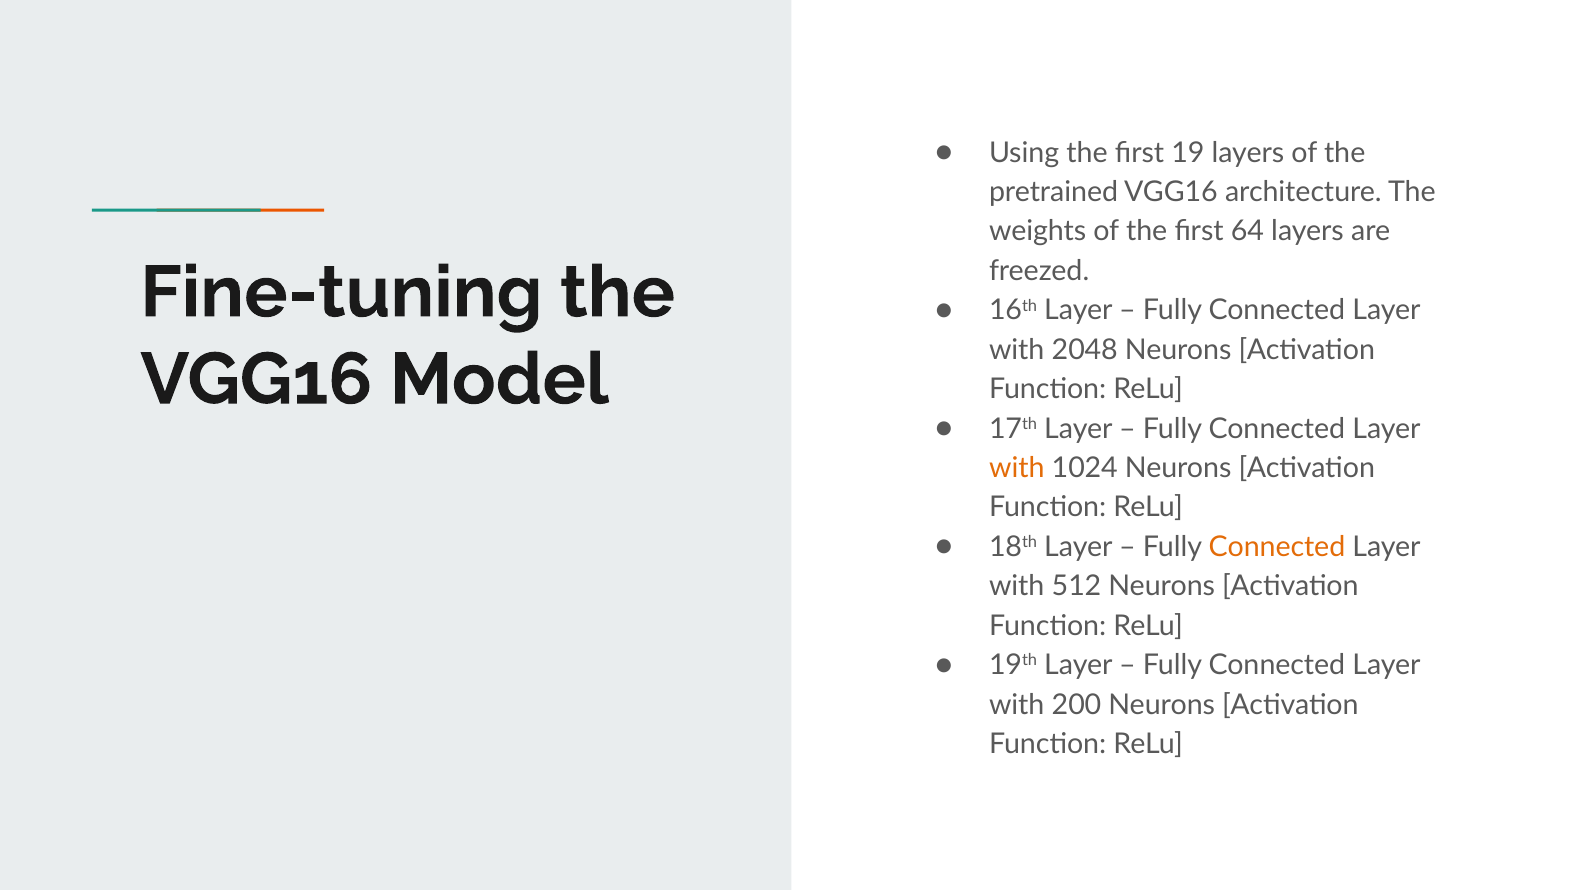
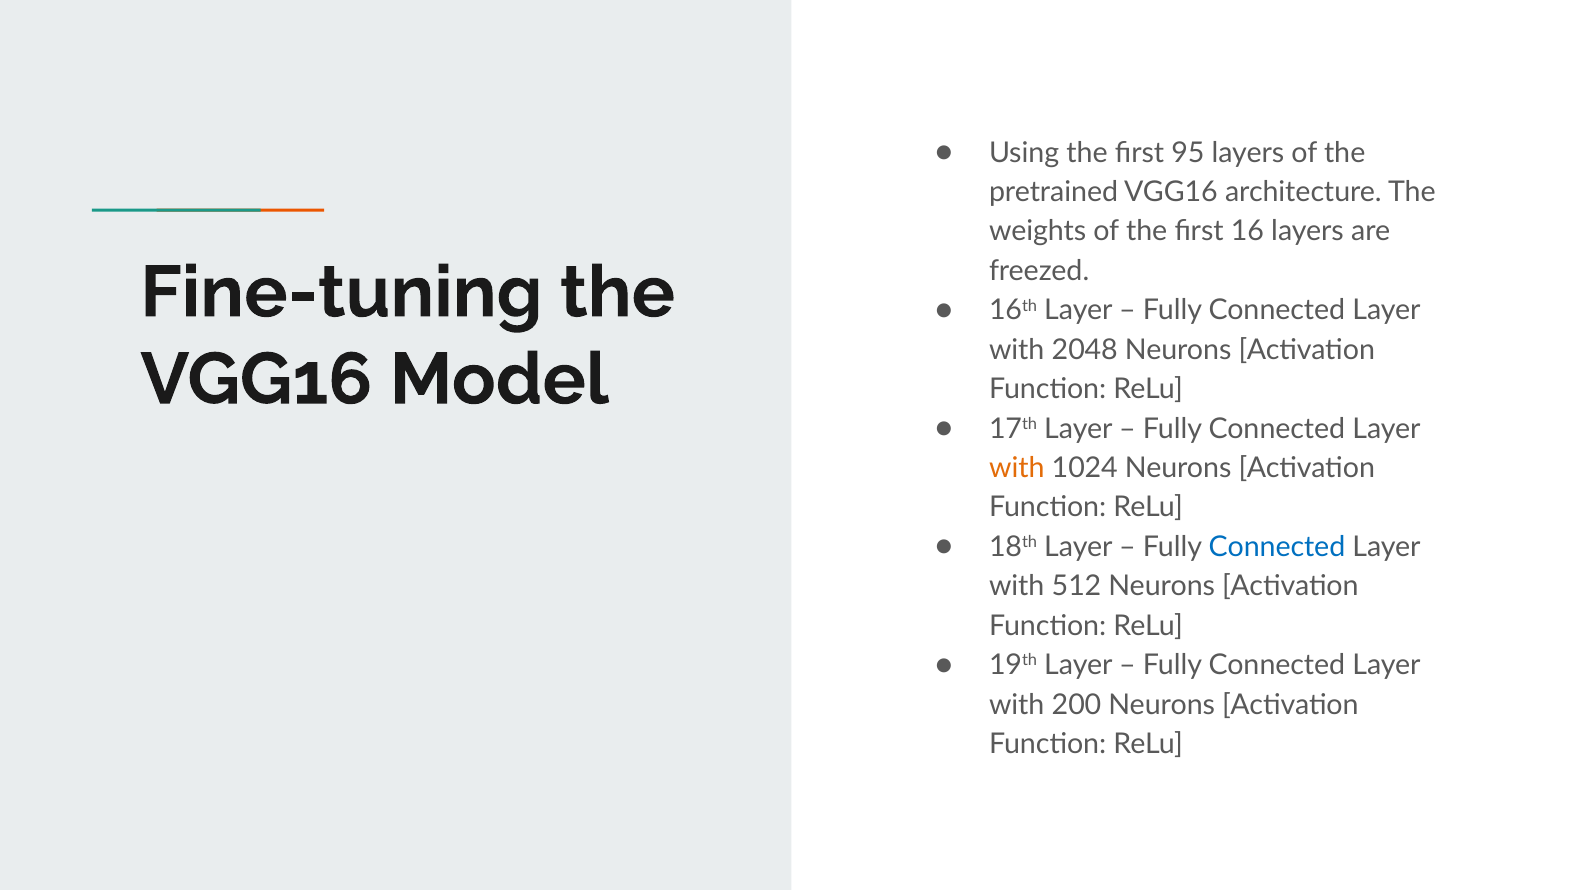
19: 19 -> 95
64: 64 -> 16
Connected at (1277, 547) colour: orange -> blue
